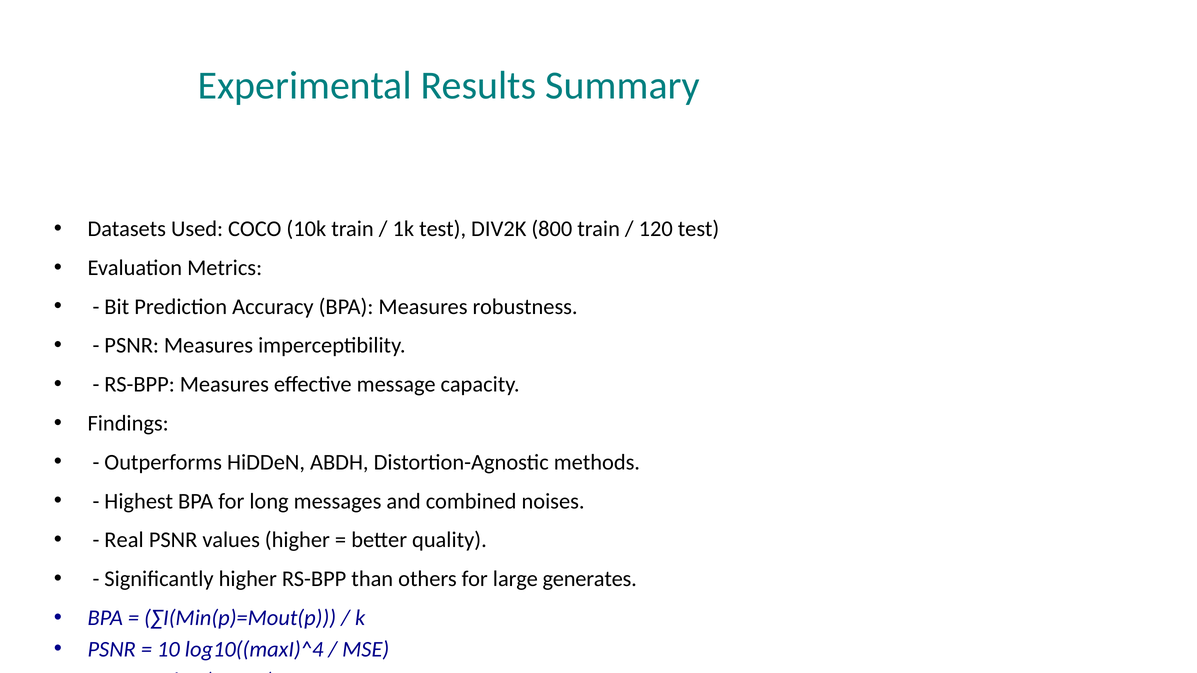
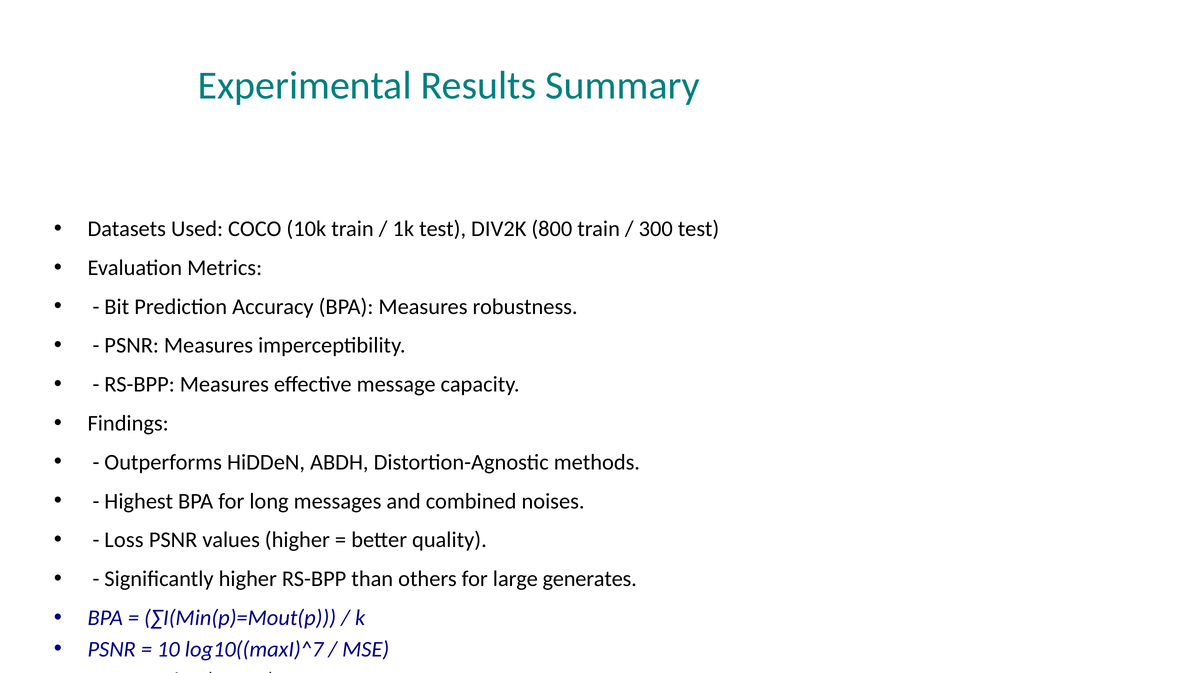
120: 120 -> 300
Real: Real -> Loss
log10((maxI)^4: log10((maxI)^4 -> log10((maxI)^7
